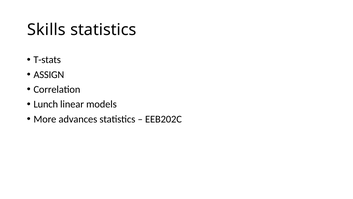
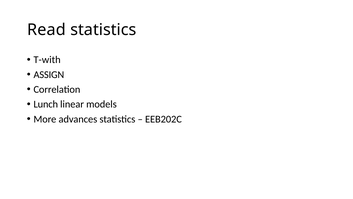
Skills: Skills -> Read
T-stats: T-stats -> T-with
